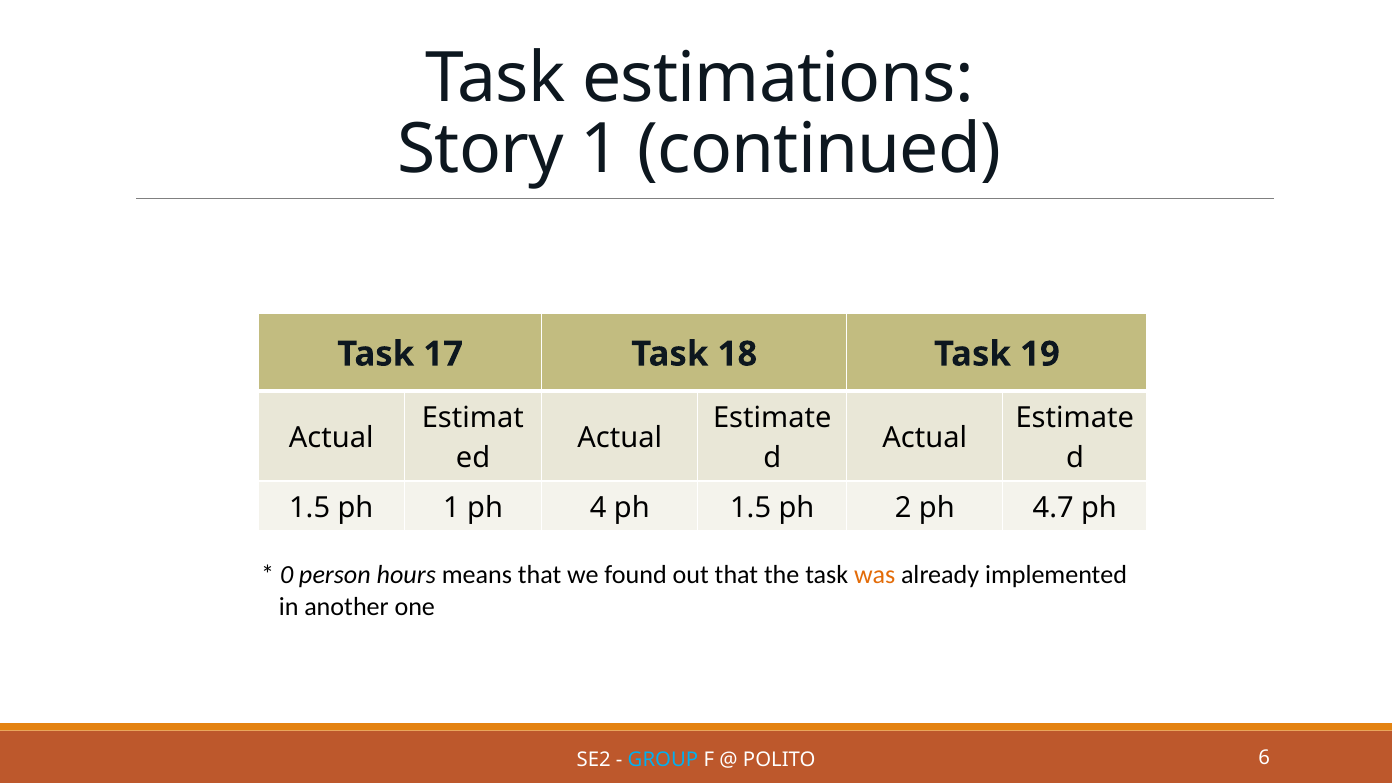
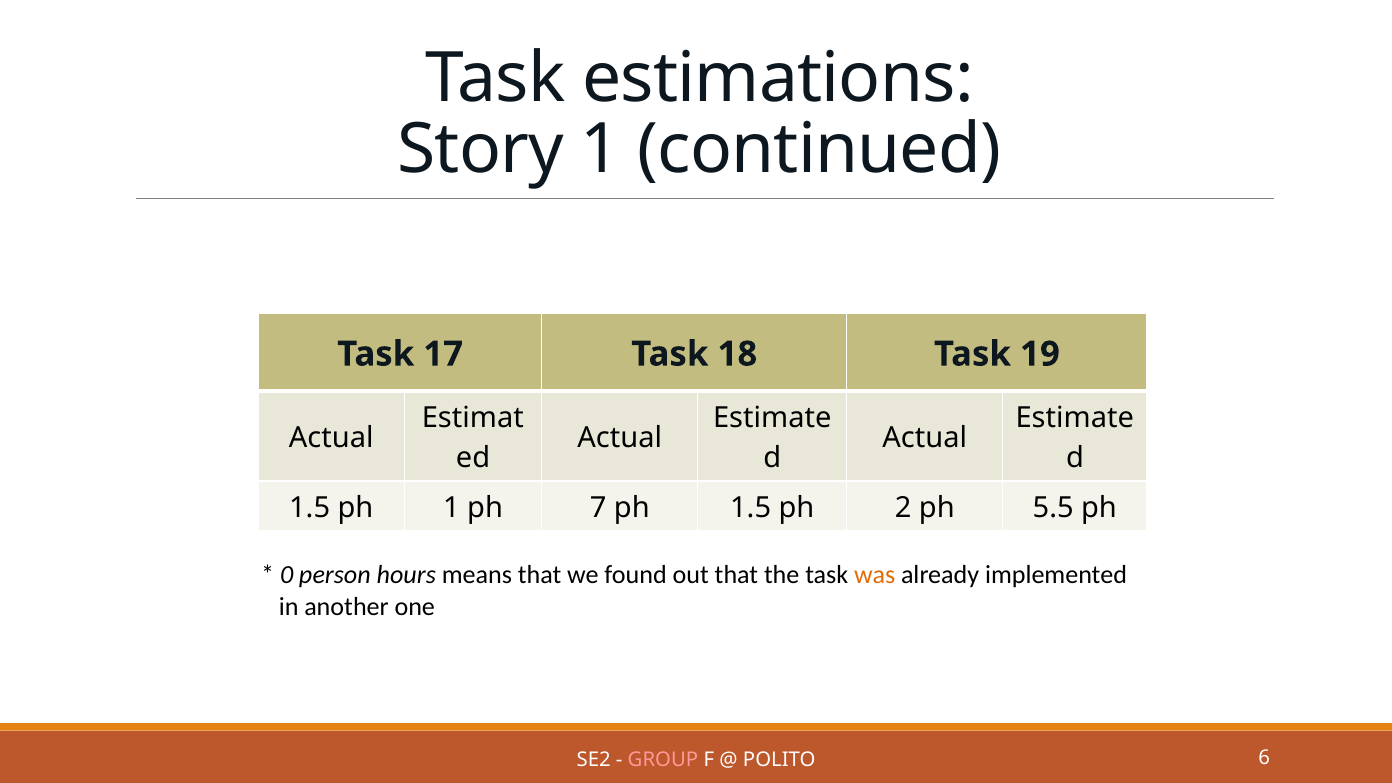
4: 4 -> 7
4.7: 4.7 -> 5.5
GROUP colour: light blue -> pink
